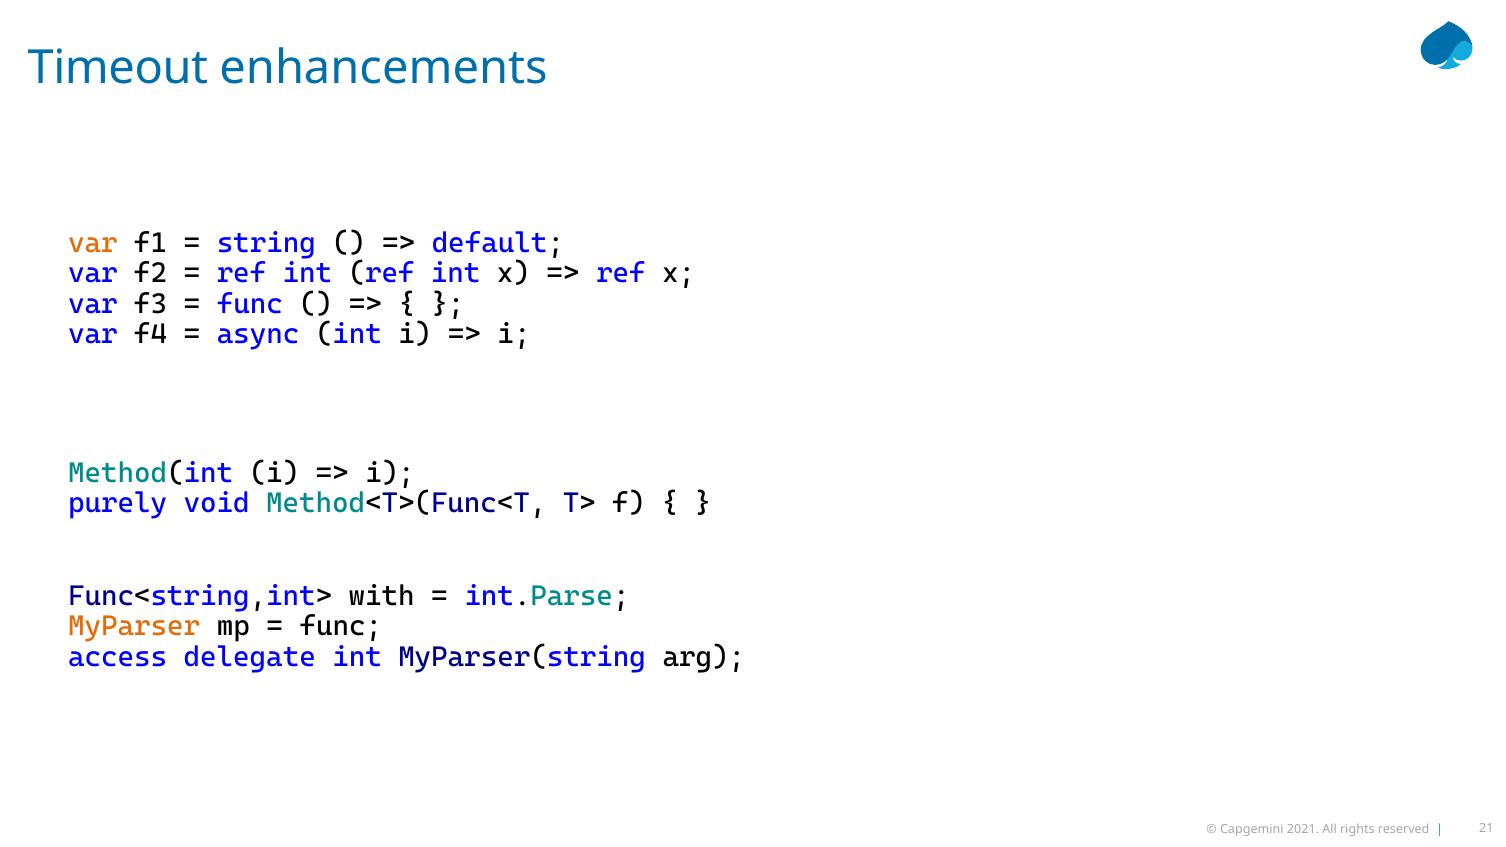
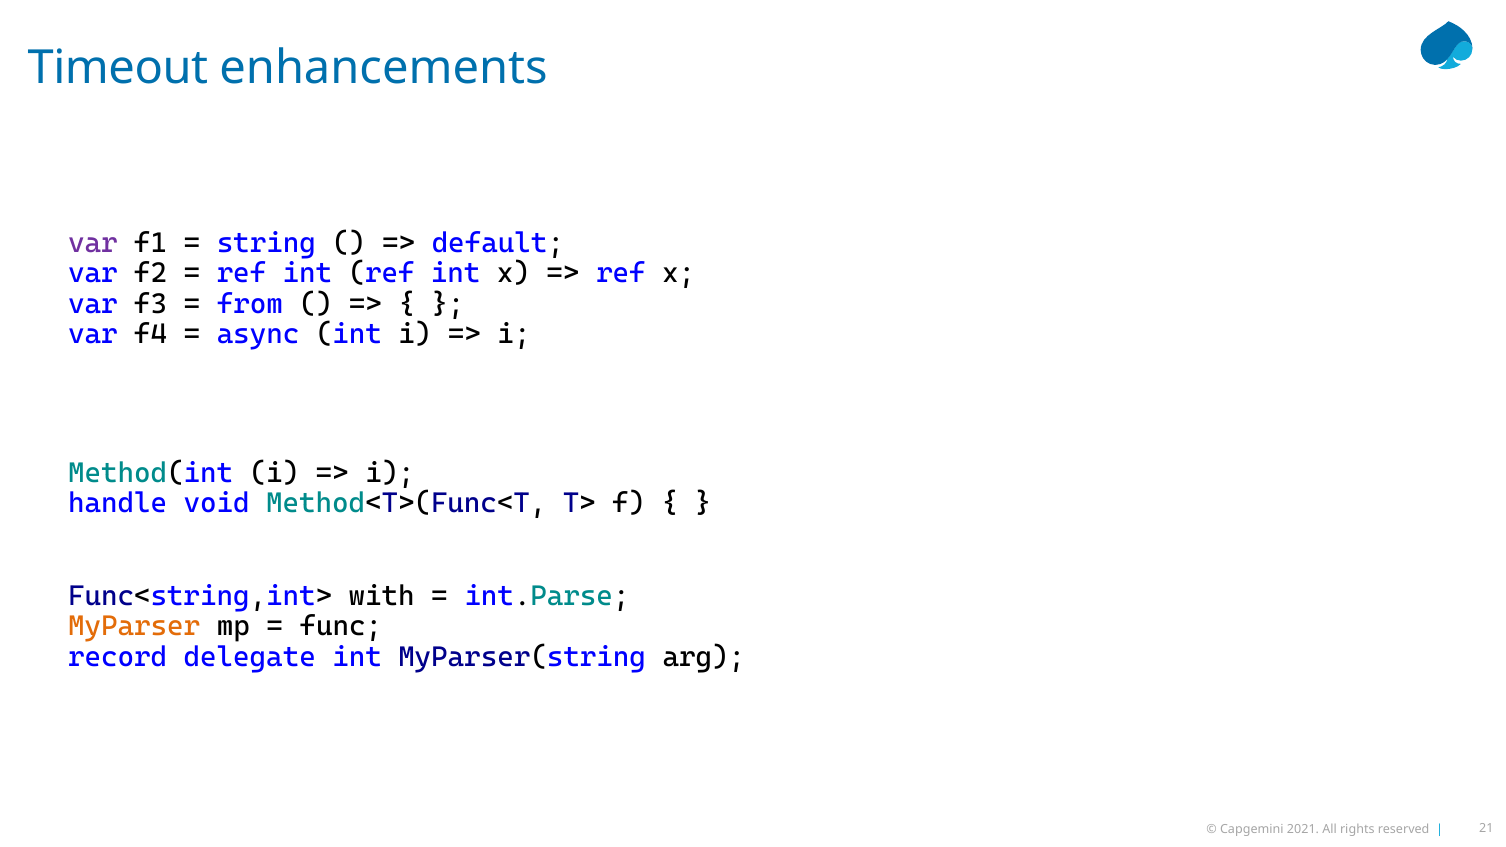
var at (93, 243) colour: orange -> purple
func at (250, 304): func -> from
purely: purely -> handle
access: access -> record
